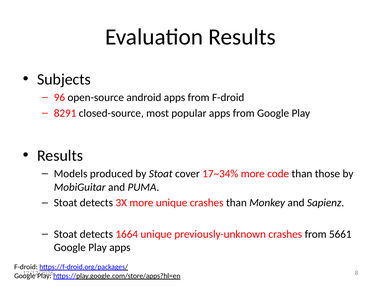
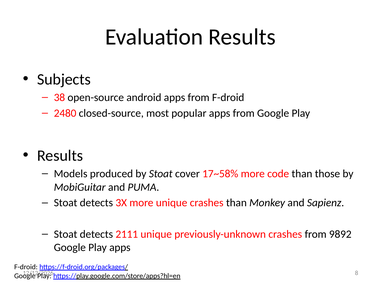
96: 96 -> 38
8291: 8291 -> 2480
17~34%: 17~34% -> 17~58%
1664: 1664 -> 2111
5661: 5661 -> 9892
